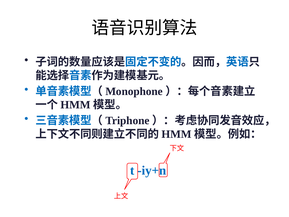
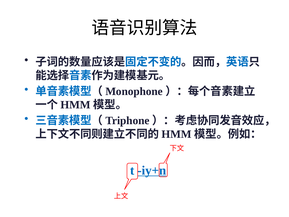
iy+n underline: none -> present
